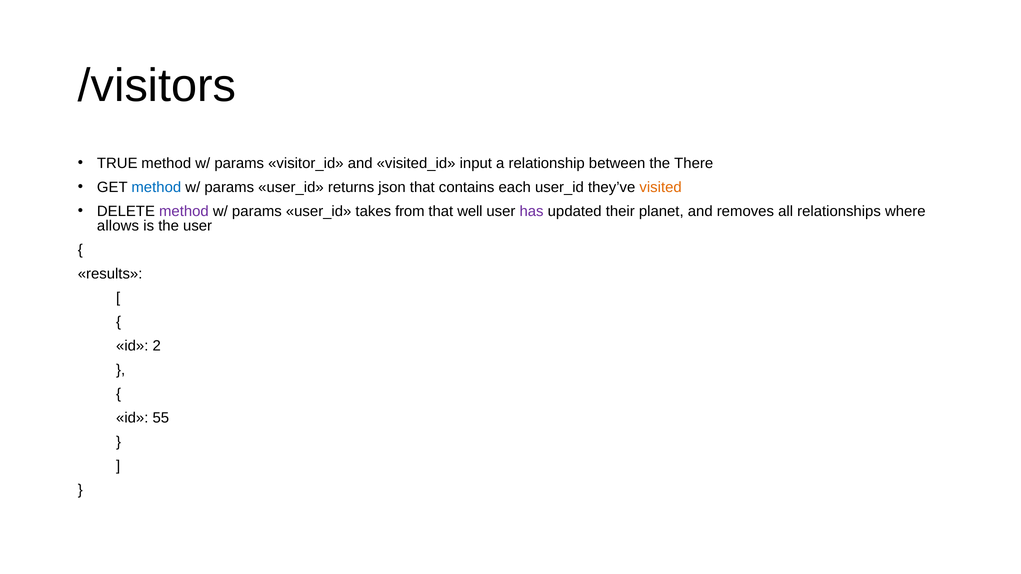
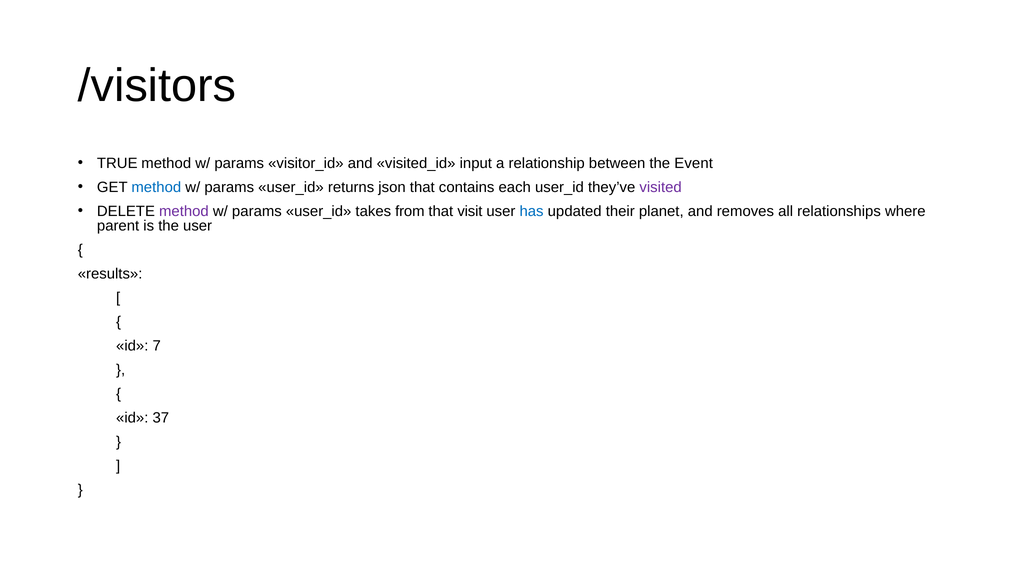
There: There -> Event
visited colour: orange -> purple
well: well -> visit
has colour: purple -> blue
allows: allows -> parent
2: 2 -> 7
55: 55 -> 37
